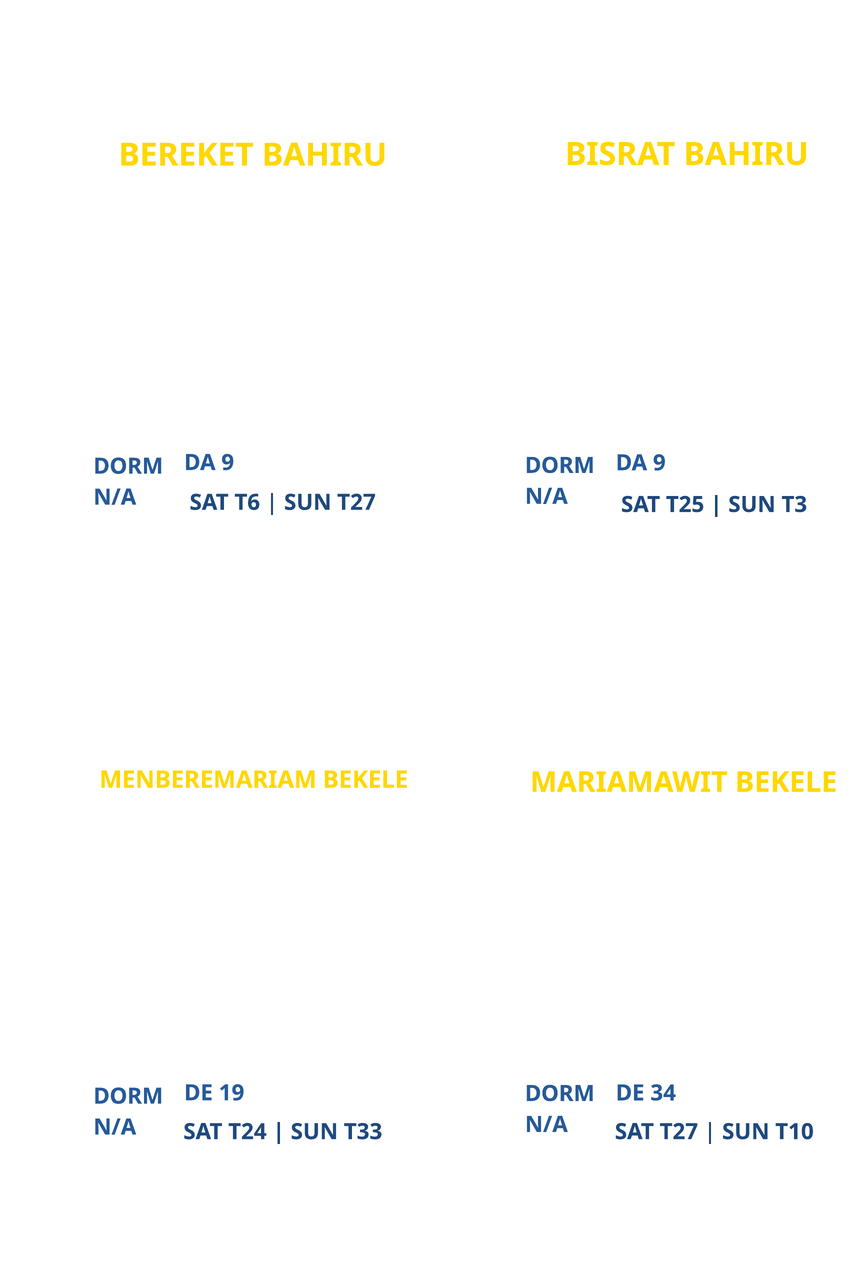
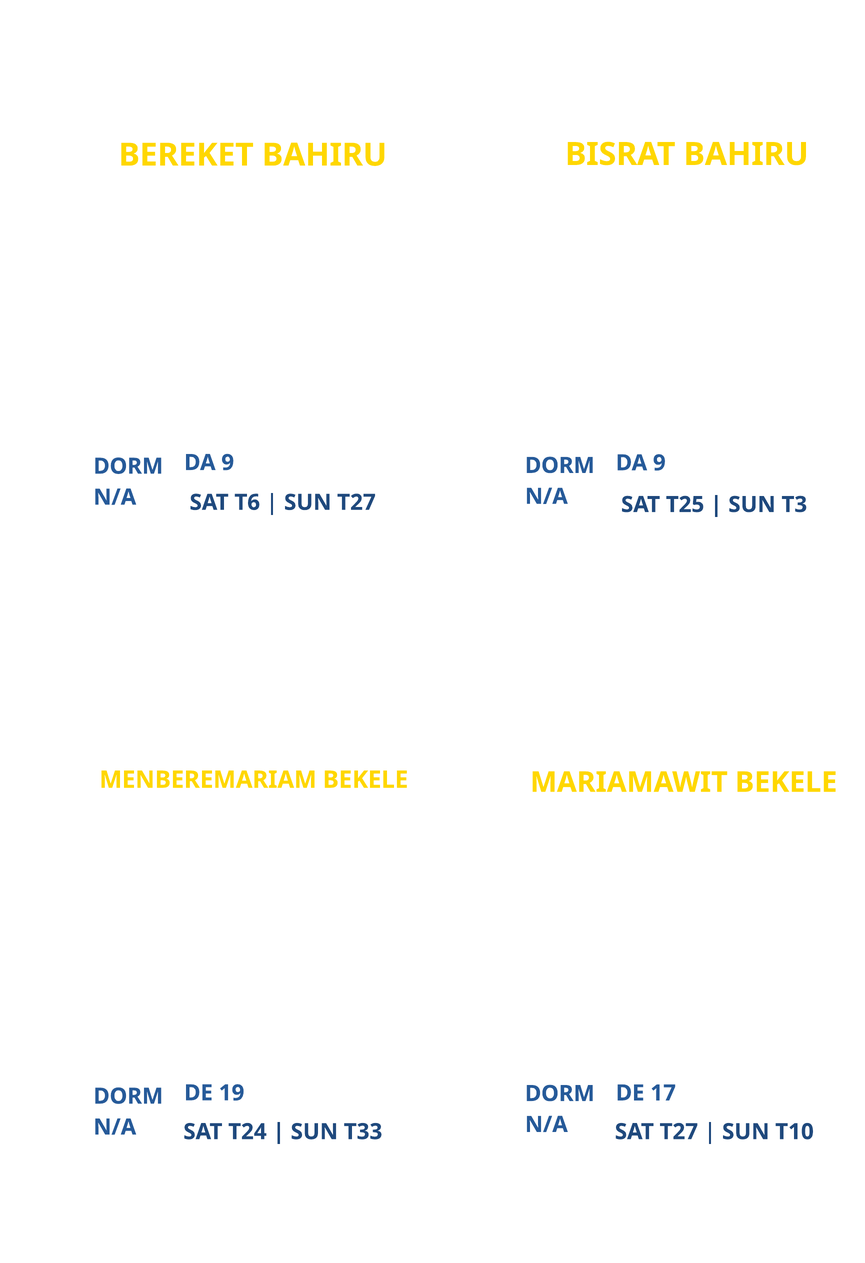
34: 34 -> 17
